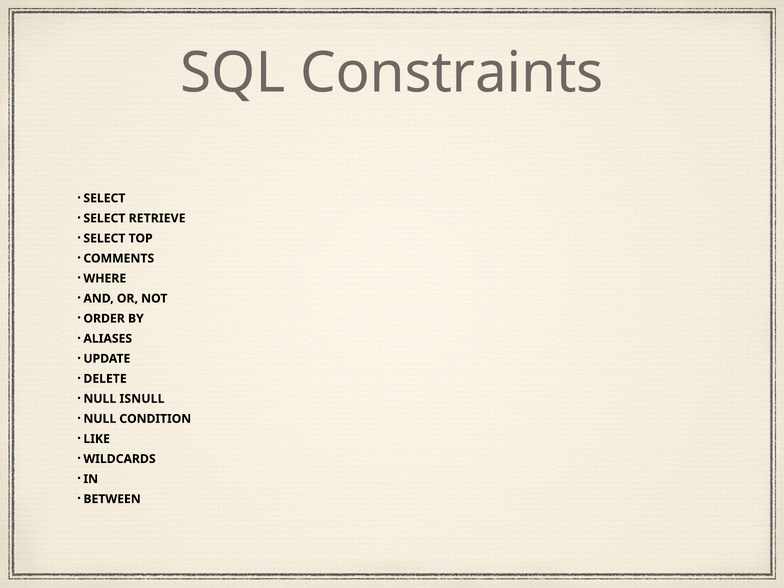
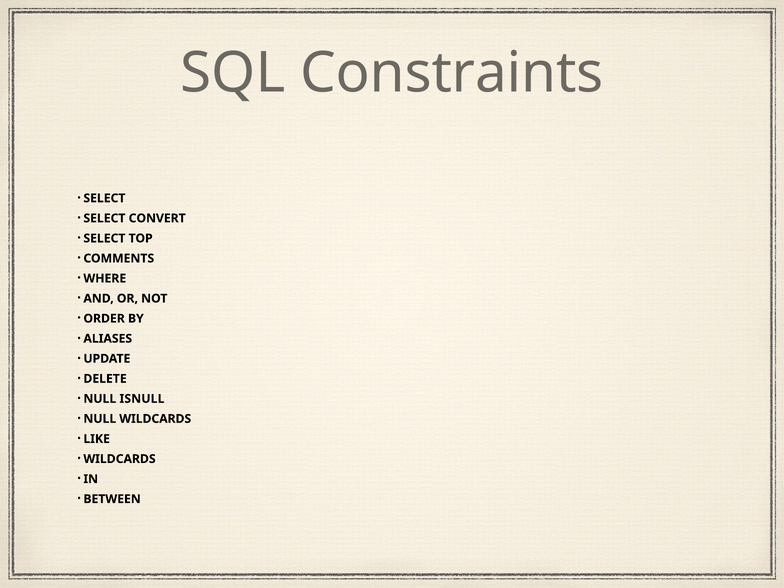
RETRIEVE: RETRIEVE -> CONVERT
NULL CONDITION: CONDITION -> WILDCARDS
